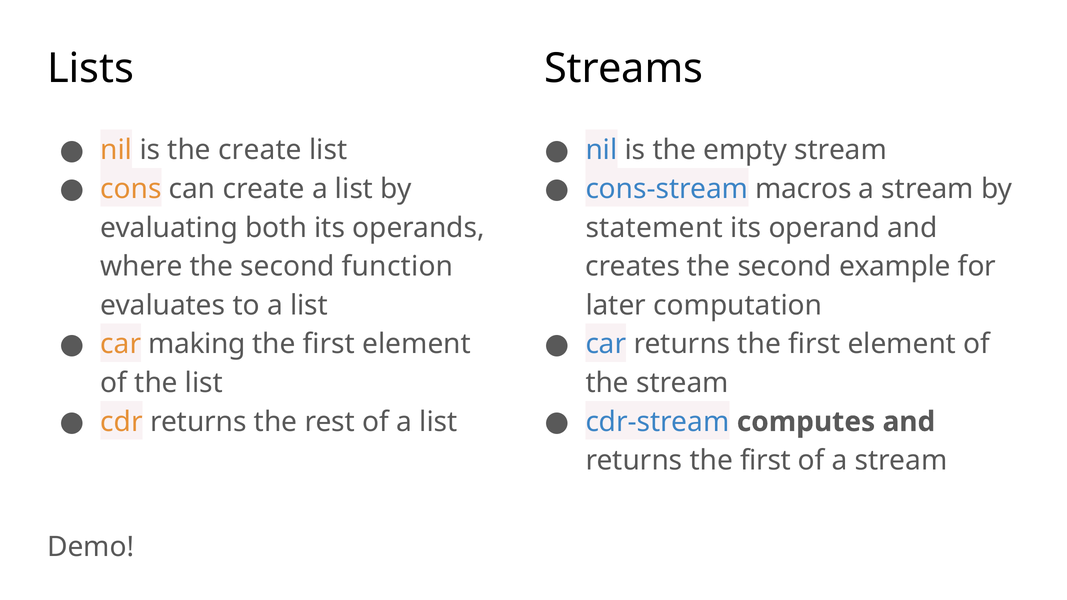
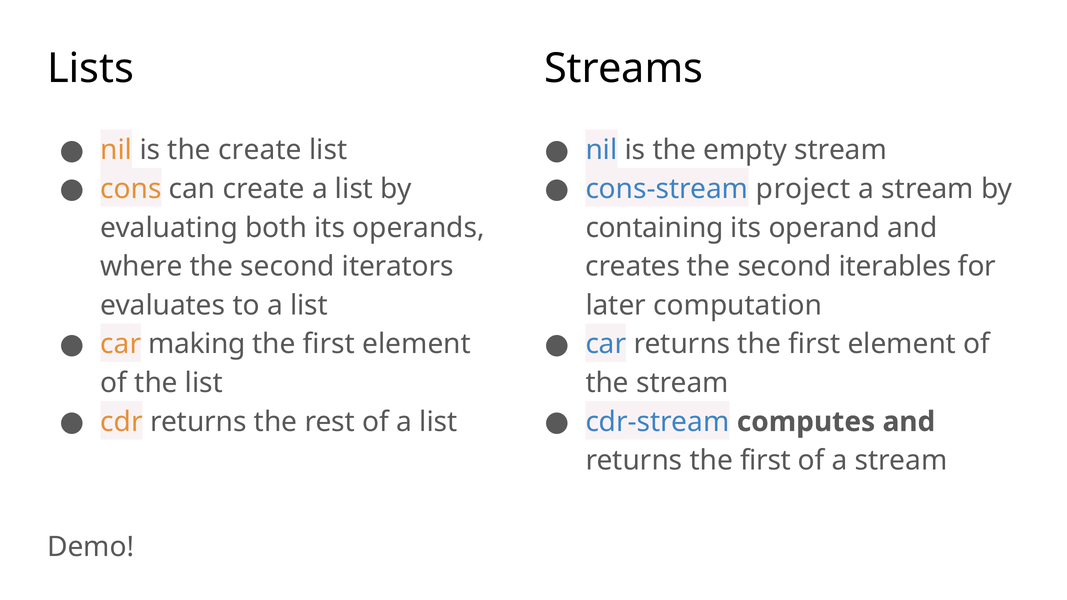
macros: macros -> project
statement: statement -> containing
function: function -> iterators
example: example -> iterables
